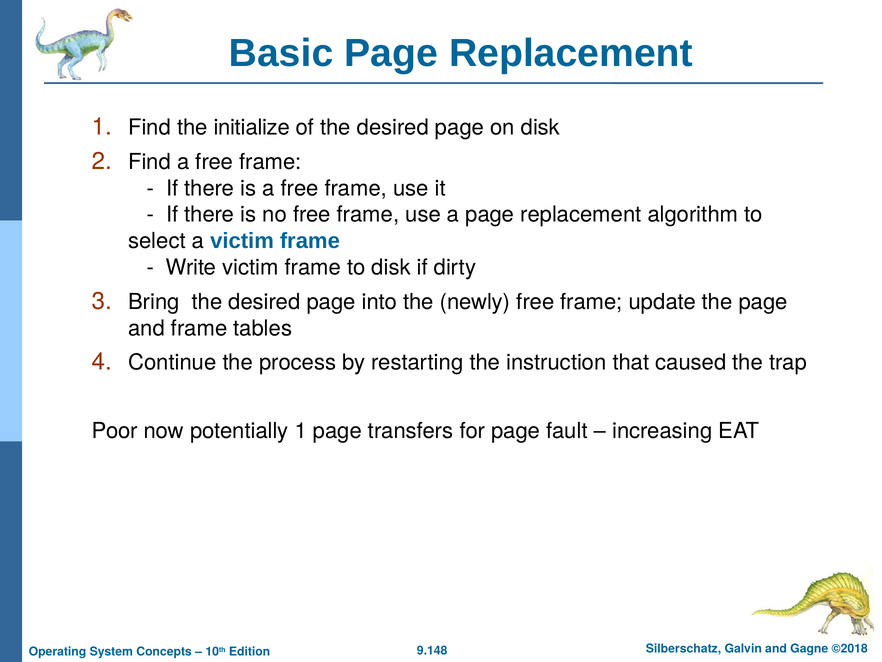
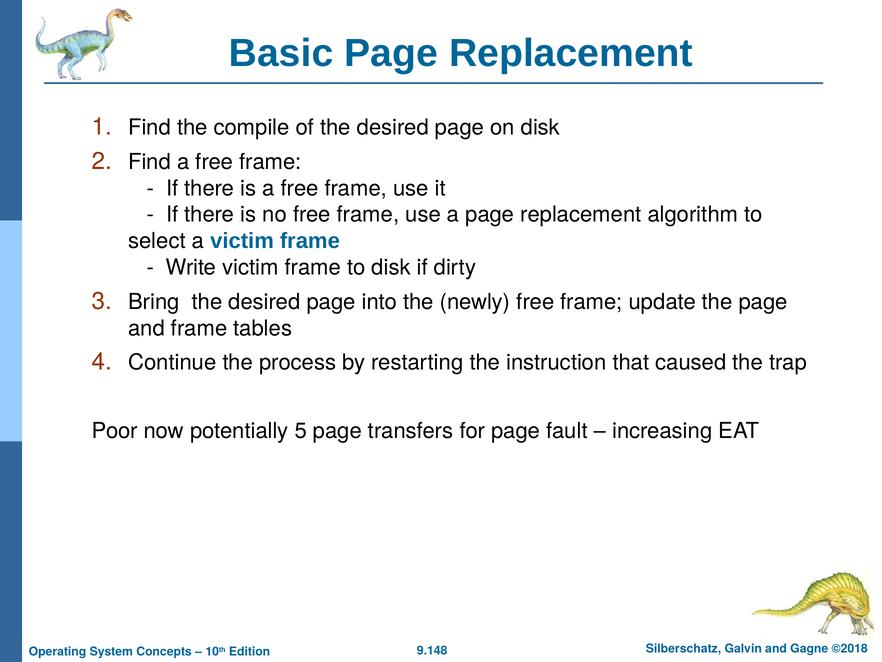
initialize: initialize -> compile
potentially 1: 1 -> 5
